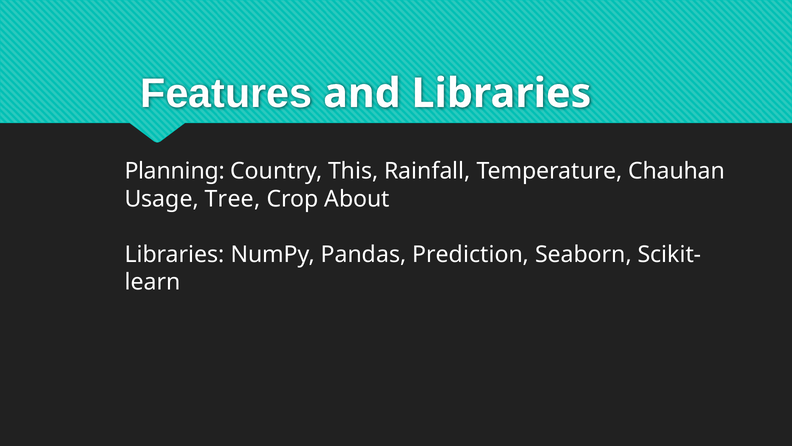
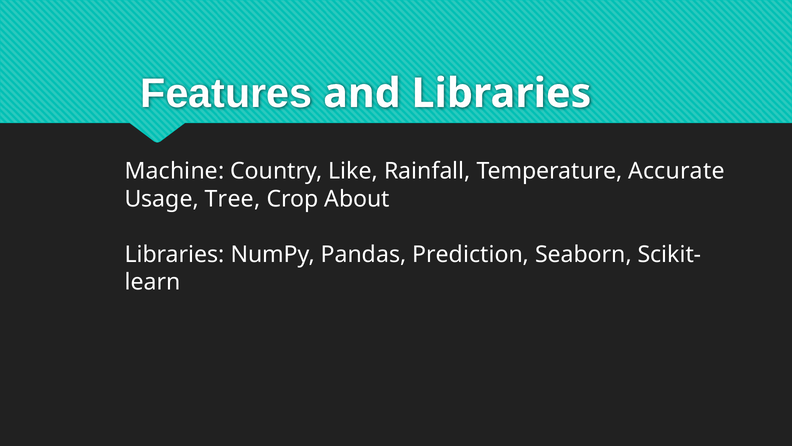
Planning: Planning -> Machine
This: This -> Like
Chauhan: Chauhan -> Accurate
